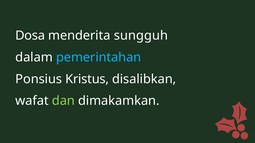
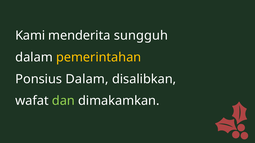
Dosa: Dosa -> Kami
pemerintahan colour: light blue -> yellow
Ponsius Kristus: Kristus -> Dalam
